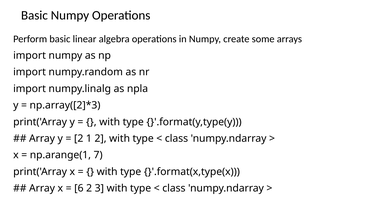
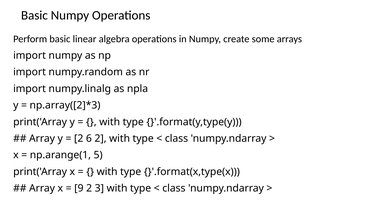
1: 1 -> 6
7: 7 -> 5
6: 6 -> 9
